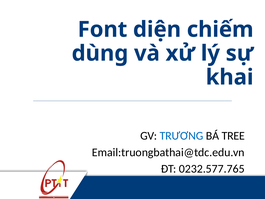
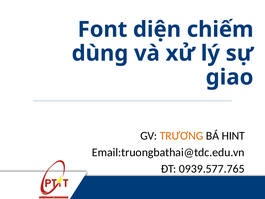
khai: khai -> giao
TRƯƠNG colour: blue -> orange
TREE: TREE -> HINT
0232.577.765: 0232.577.765 -> 0939.577.765
